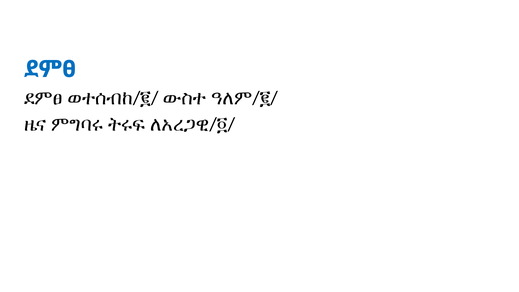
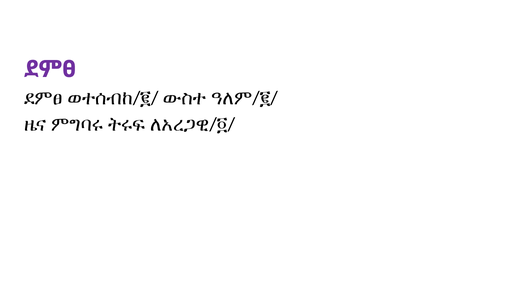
ደምፀ at (50, 69) colour: blue -> purple
